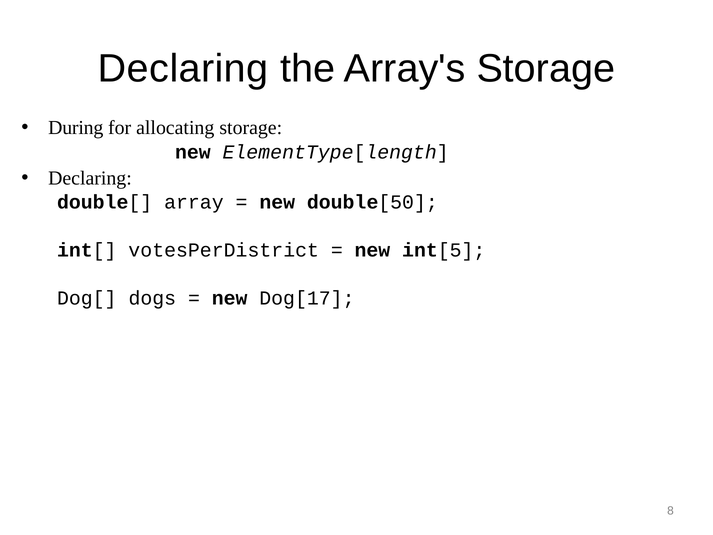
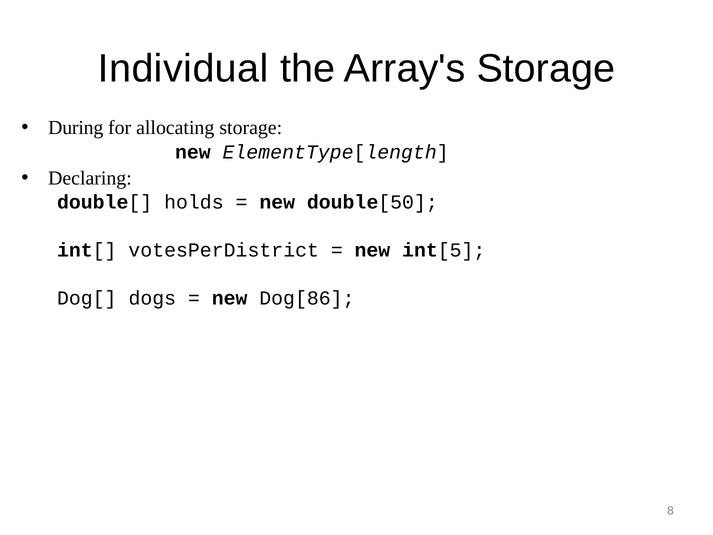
Declaring at (183, 69): Declaring -> Individual
array: array -> holds
Dog[17: Dog[17 -> Dog[86
